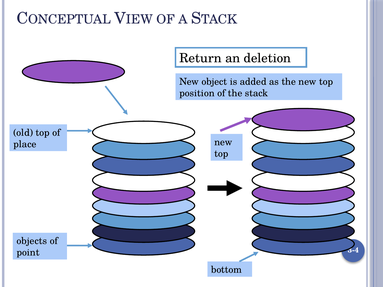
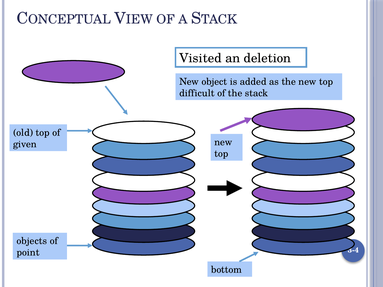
Return: Return -> Visited
position: position -> difficult
place: place -> given
